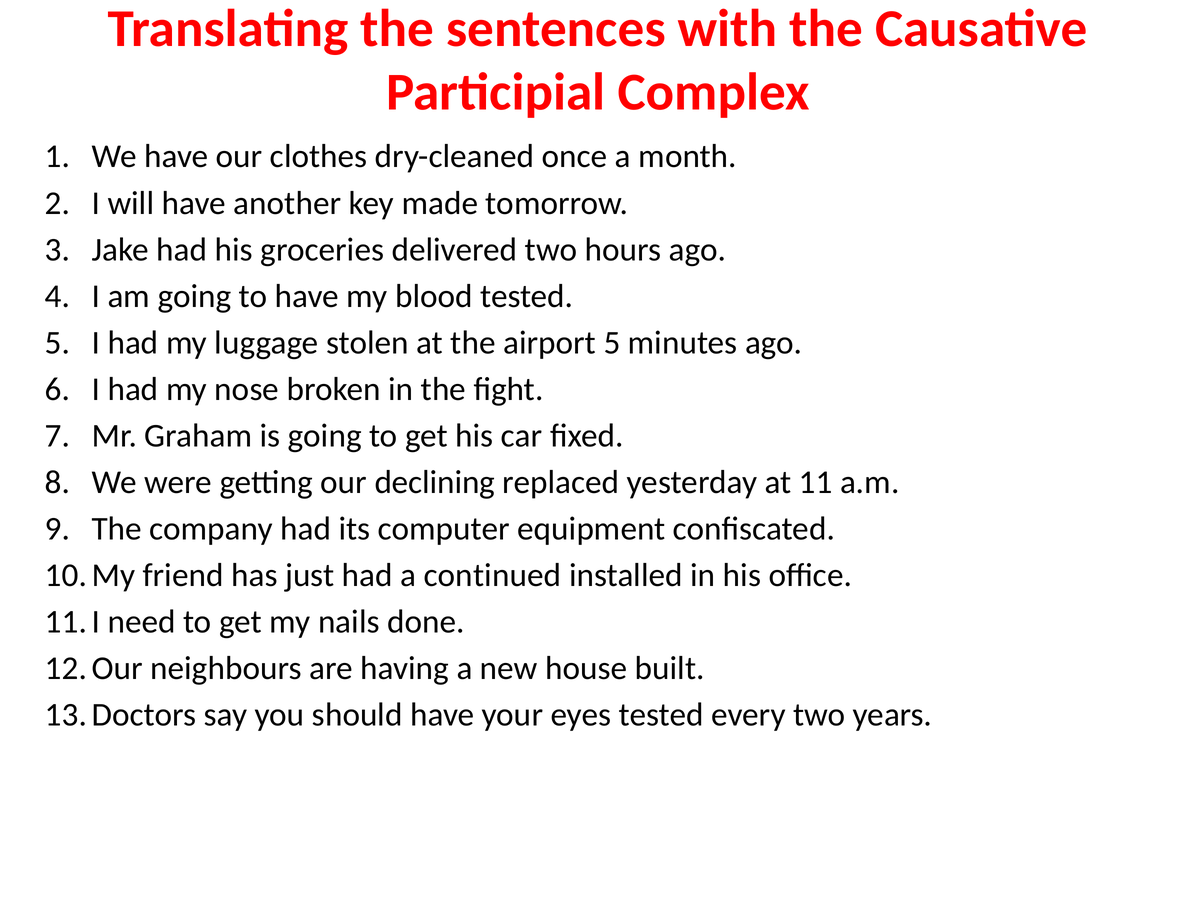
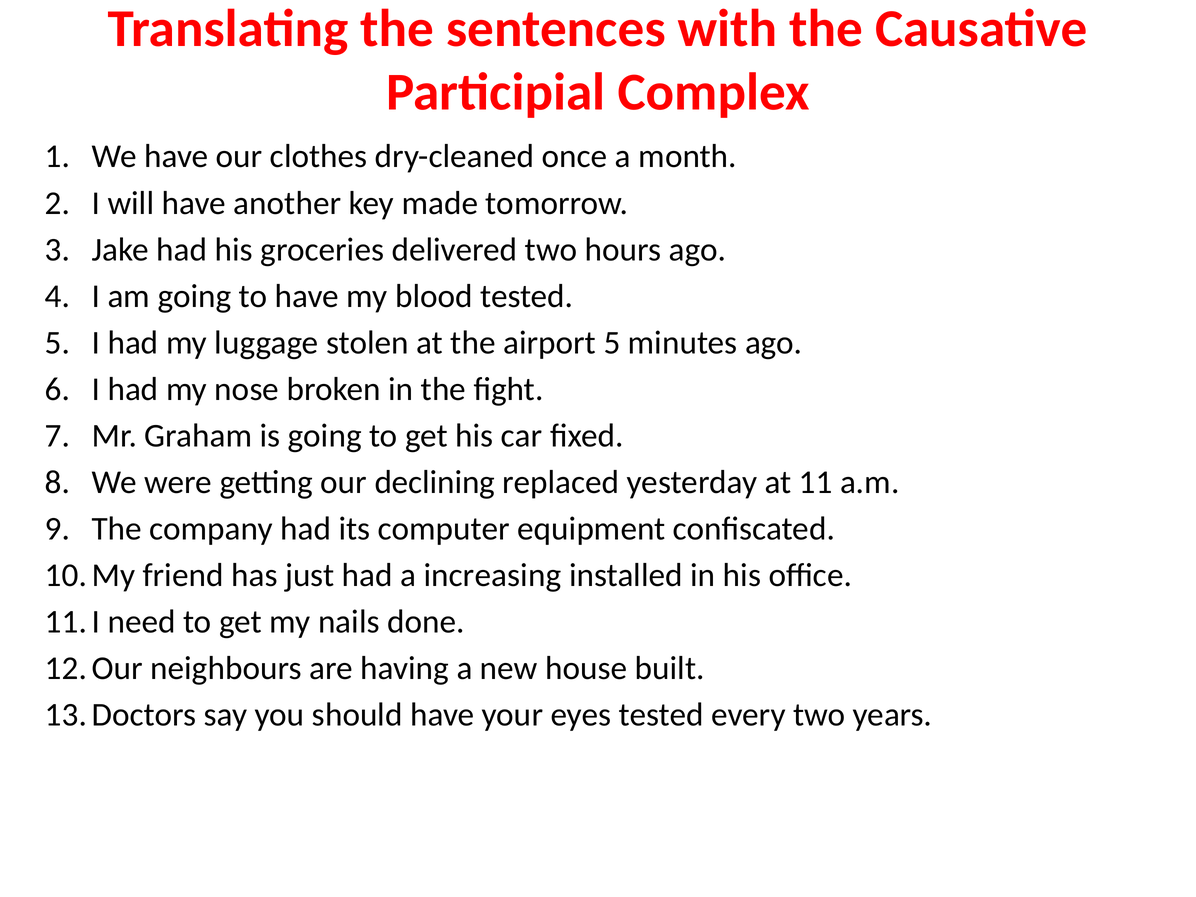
continued: continued -> increasing
